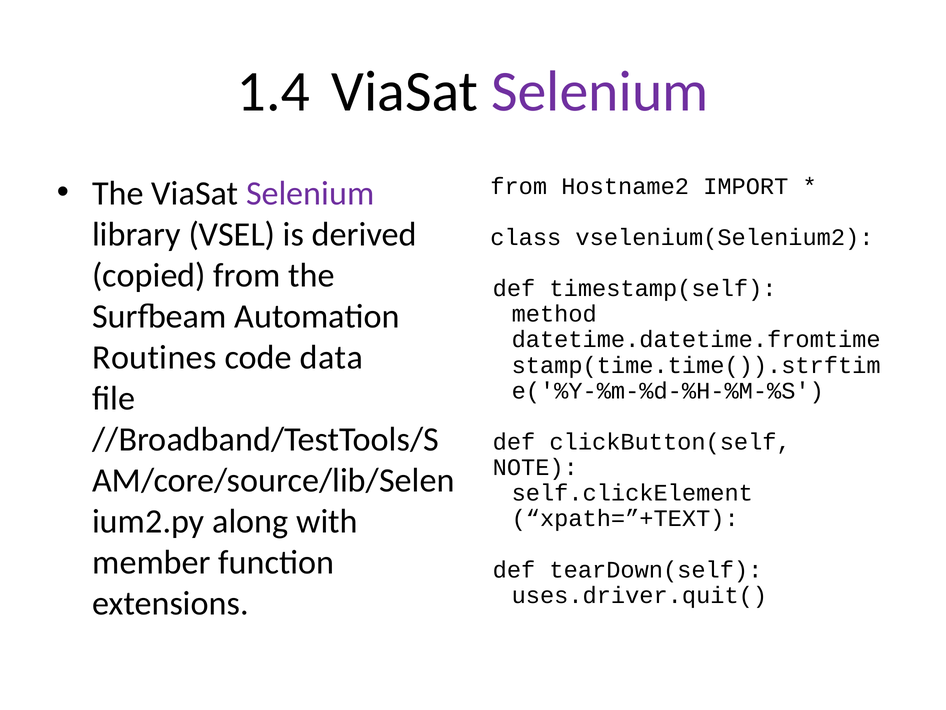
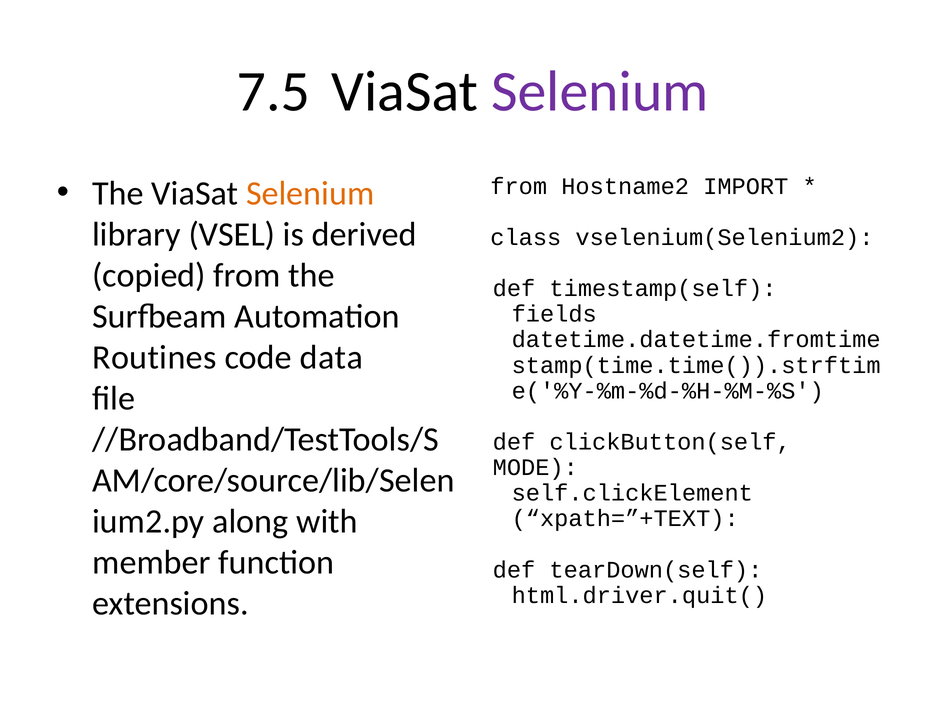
1.4: 1.4 -> 7.5
Selenium at (310, 193) colour: purple -> orange
method: method -> fields
NOTE: NOTE -> MODE
uses.driver.quit(: uses.driver.quit( -> html.driver.quit(
